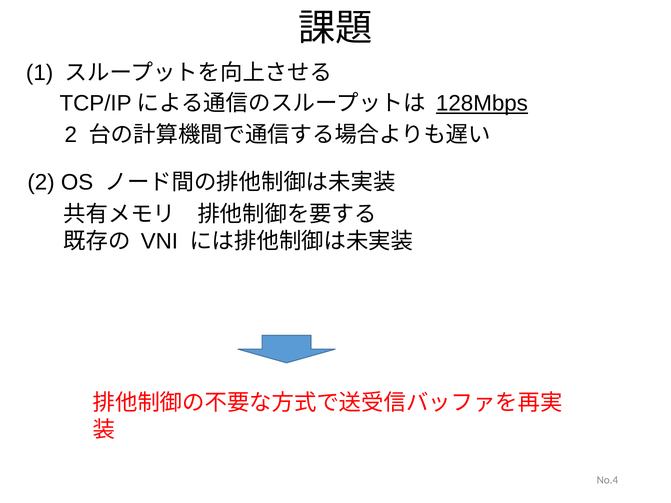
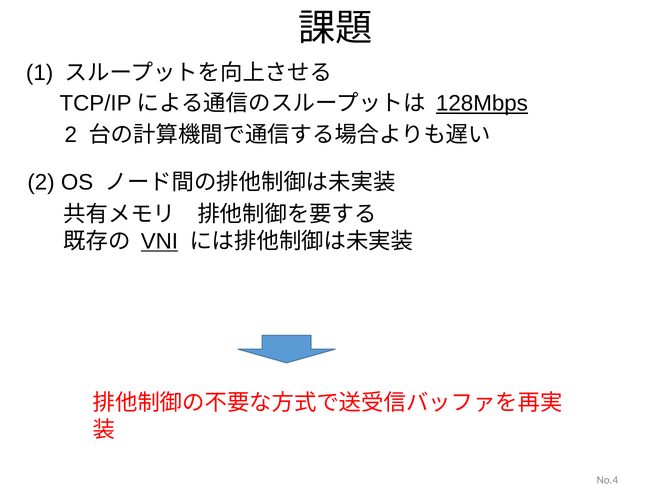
VNI underline: none -> present
